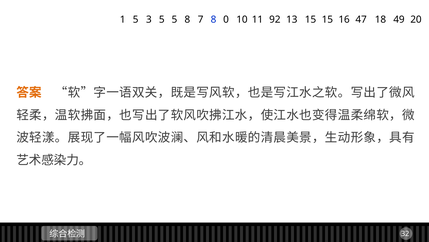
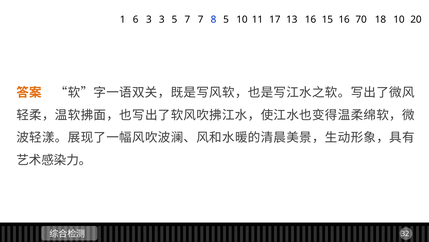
1 5: 5 -> 6
3 5: 5 -> 3
5 8: 8 -> 7
8 0: 0 -> 5
92: 92 -> 17
13 15: 15 -> 16
47: 47 -> 70
18 49: 49 -> 10
